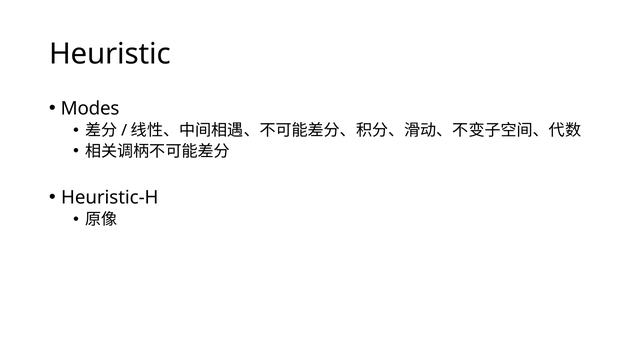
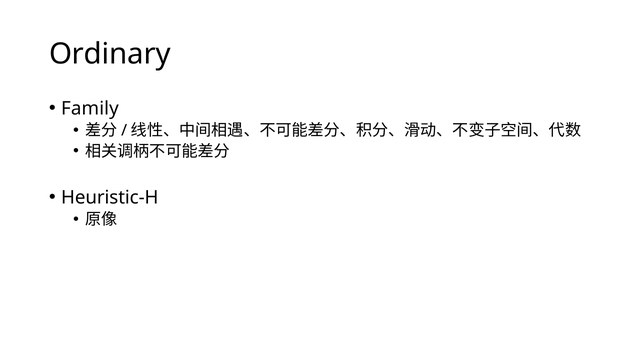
Heuristic: Heuristic -> Ordinary
Modes: Modes -> Family
